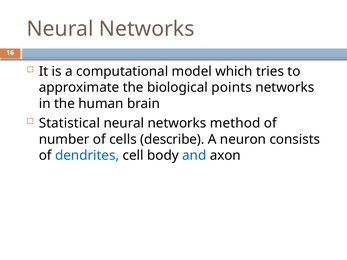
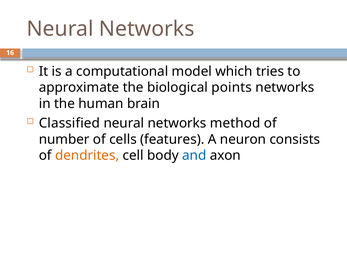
Statistical: Statistical -> Classified
describe: describe -> features
dendrites colour: blue -> orange
